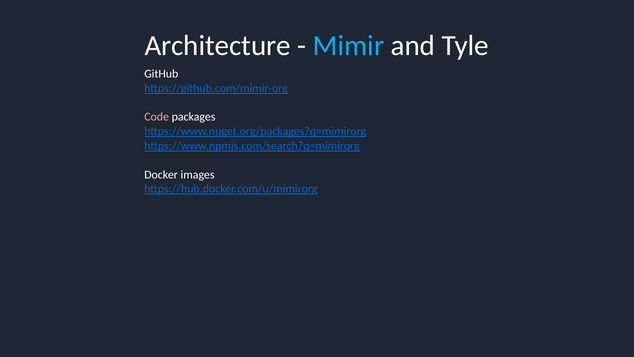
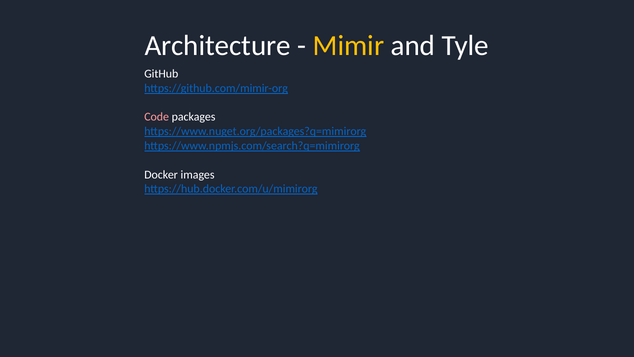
Mimir colour: light blue -> yellow
